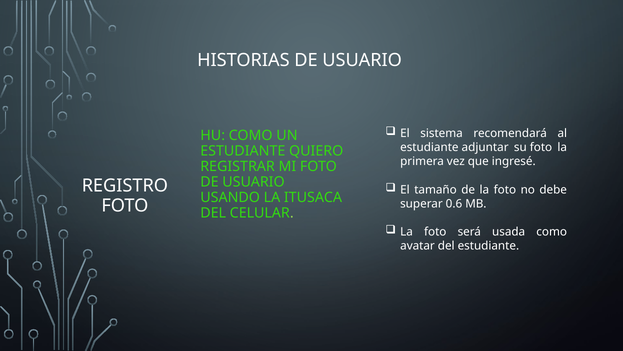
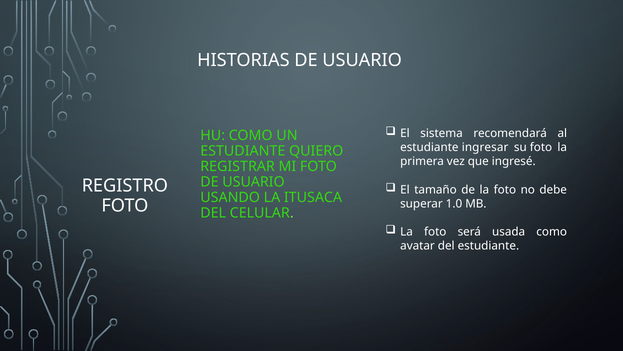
adjuntar: adjuntar -> ingresar
0.6: 0.6 -> 1.0
